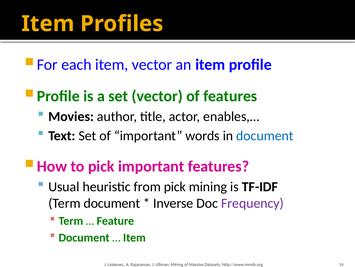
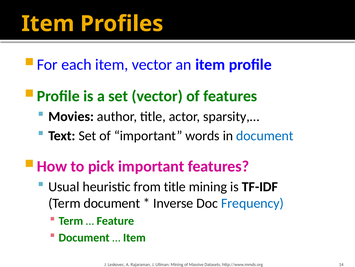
enables,…: enables,… -> sparsity,…
from pick: pick -> title
Frequency colour: purple -> blue
